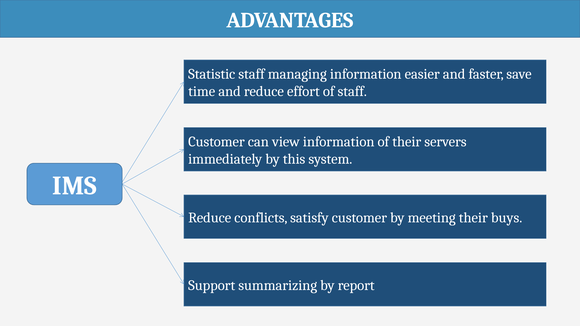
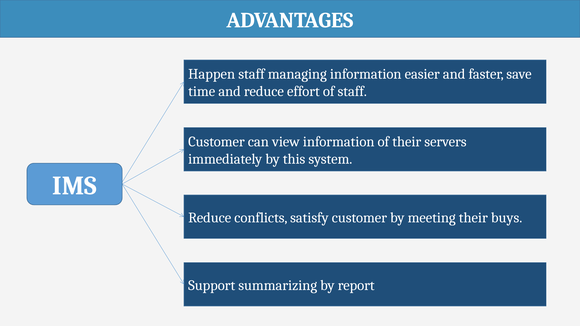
Statistic: Statistic -> Happen
